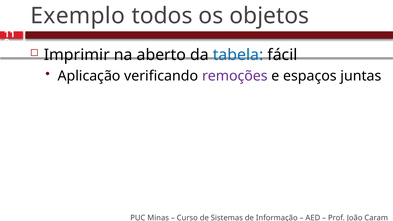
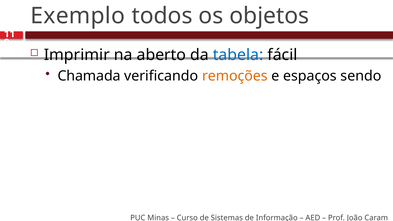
Aplicação: Aplicação -> Chamada
remoções colour: purple -> orange
juntas: juntas -> sendo
